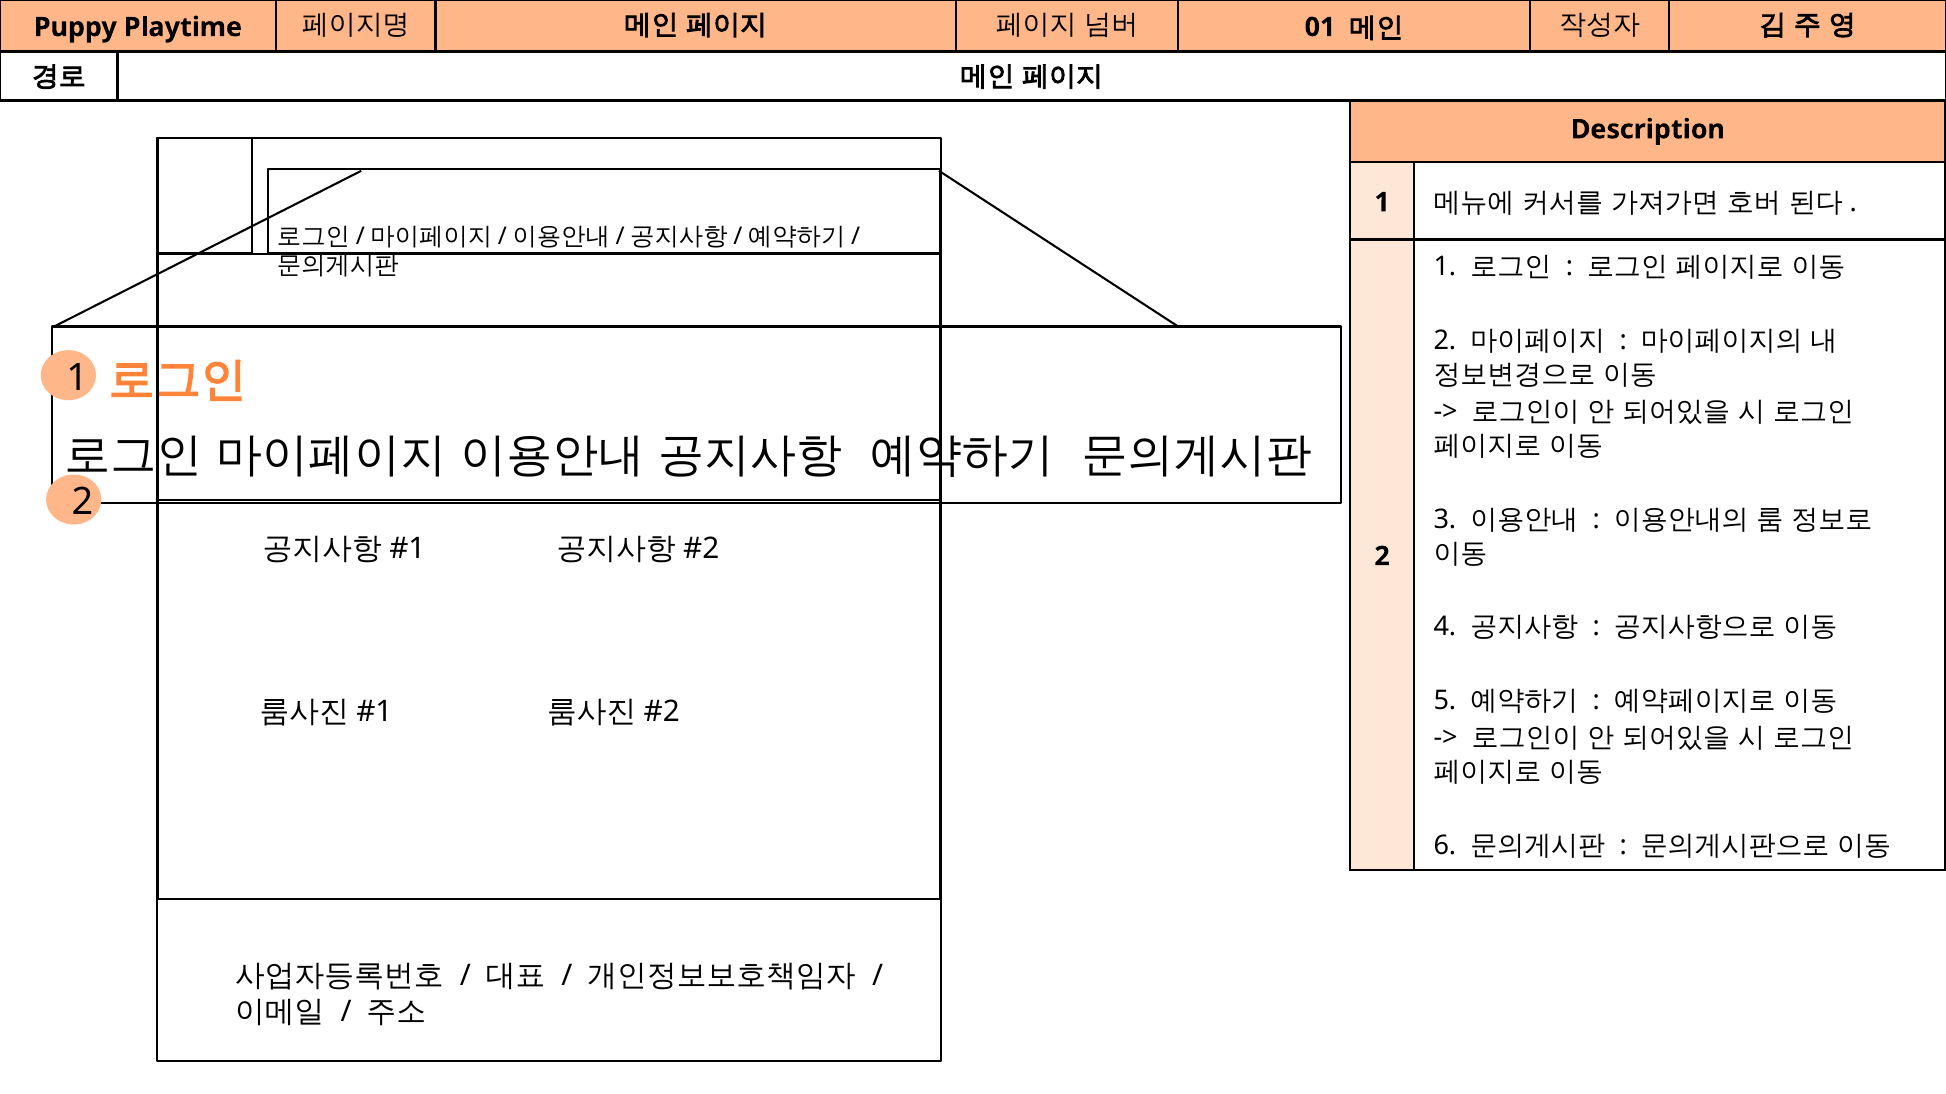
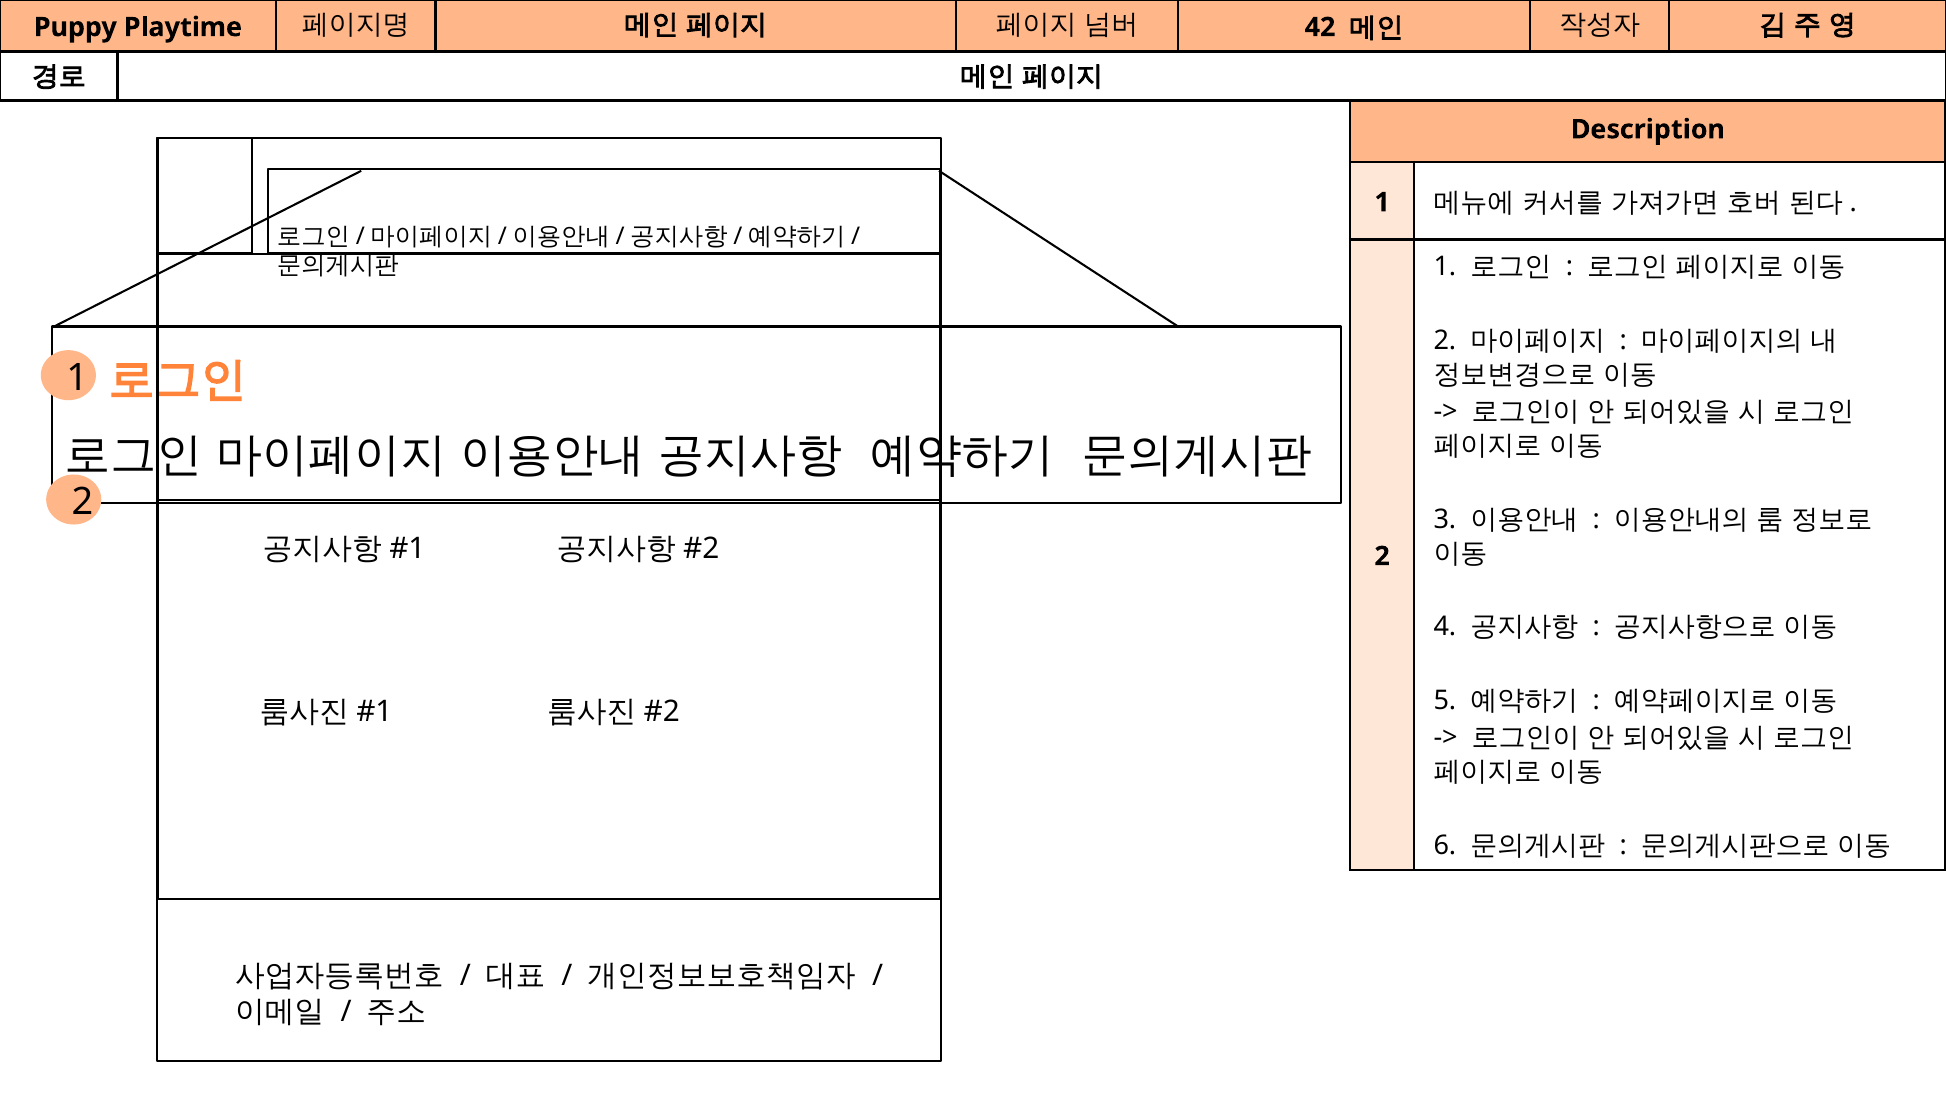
01: 01 -> 42
